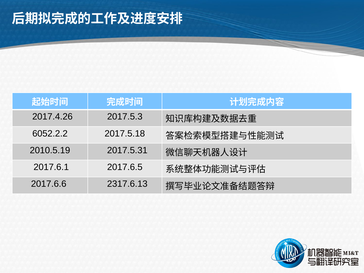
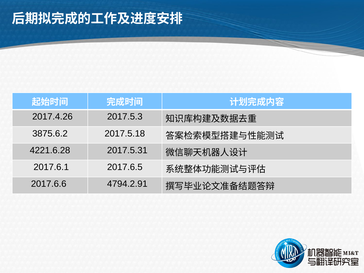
6052.2.2: 6052.2.2 -> 3875.6.2
2010.5.19: 2010.5.19 -> 4221.6.28
2317.6.13: 2317.6.13 -> 4794.2.91
